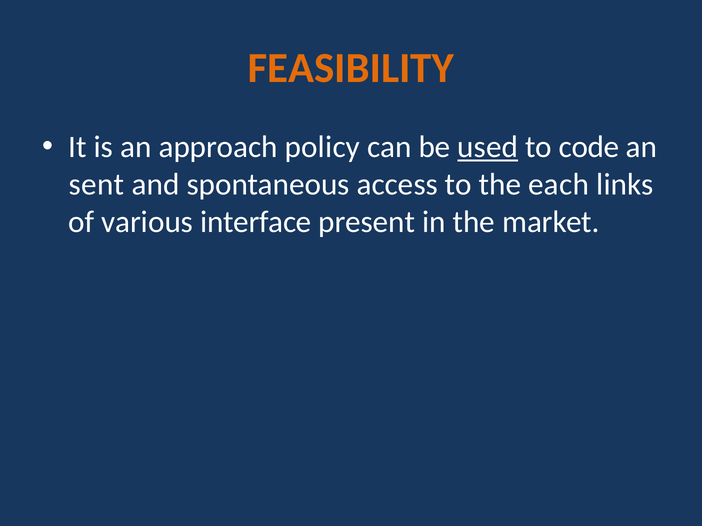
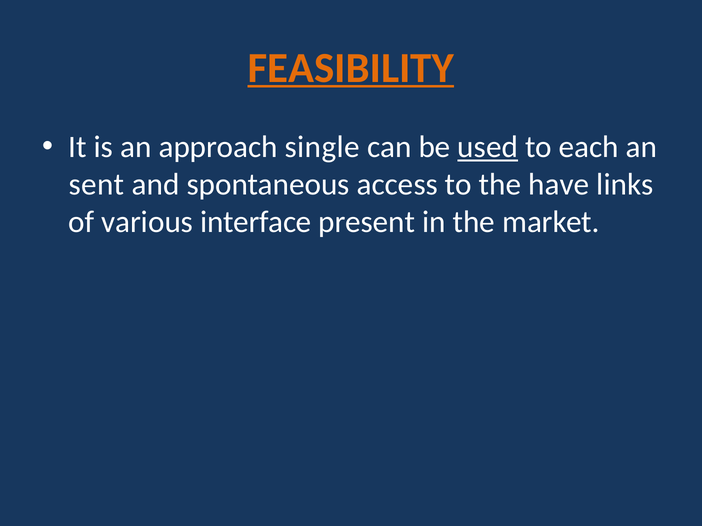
FEASIBILITY underline: none -> present
policy: policy -> single
code: code -> each
each: each -> have
